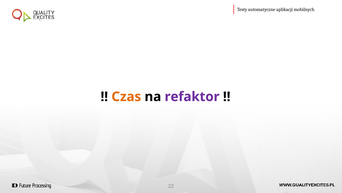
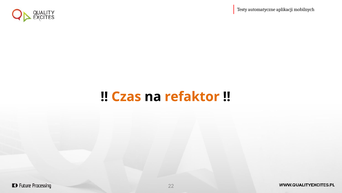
refaktor colour: purple -> orange
